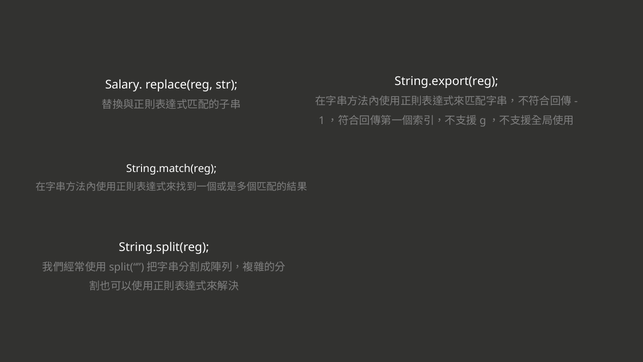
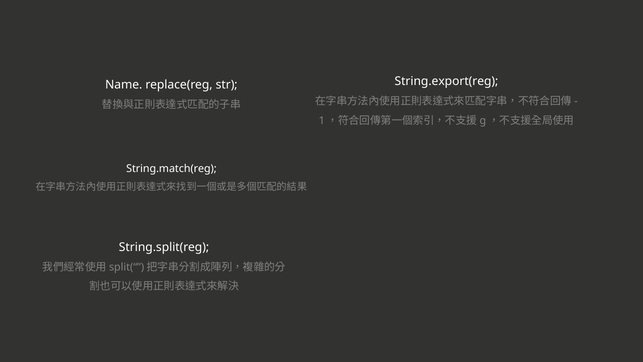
Salary: Salary -> Name
